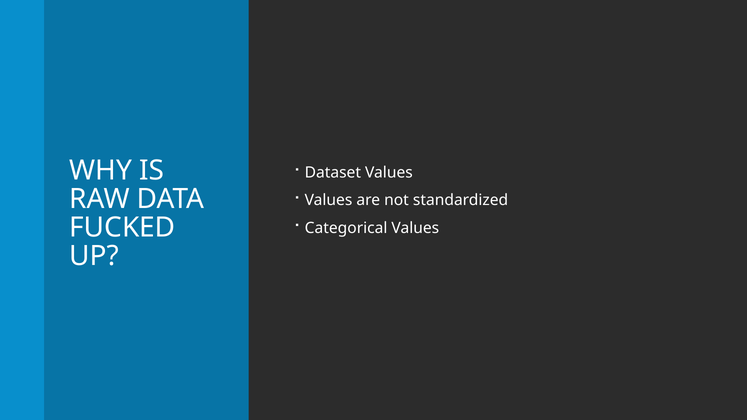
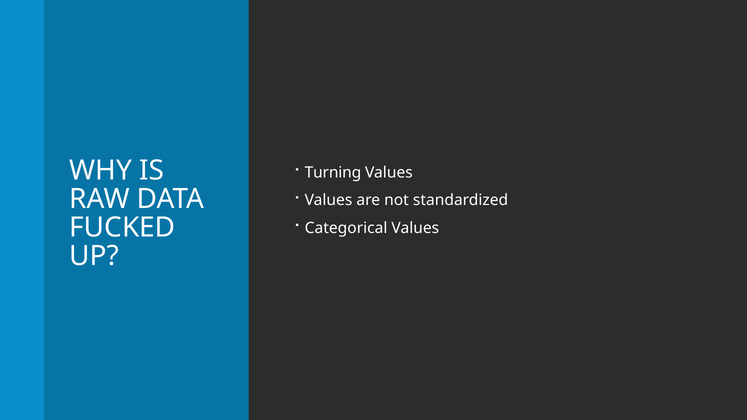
Dataset: Dataset -> Turning
